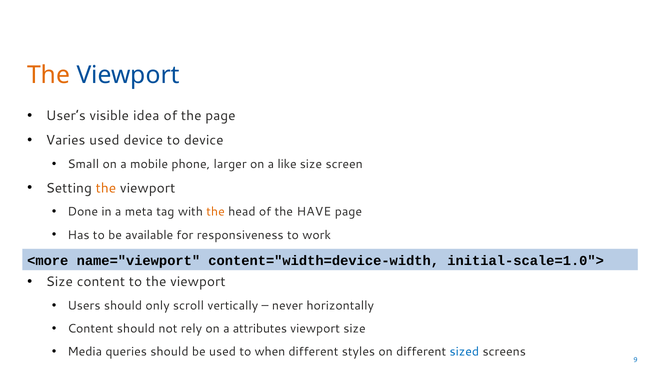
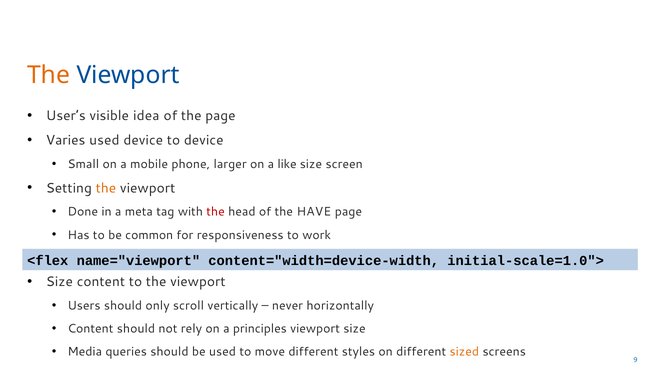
the at (216, 212) colour: orange -> red
available: available -> common
<more: <more -> <flex
attributes: attributes -> principles
when: when -> move
sized colour: blue -> orange
